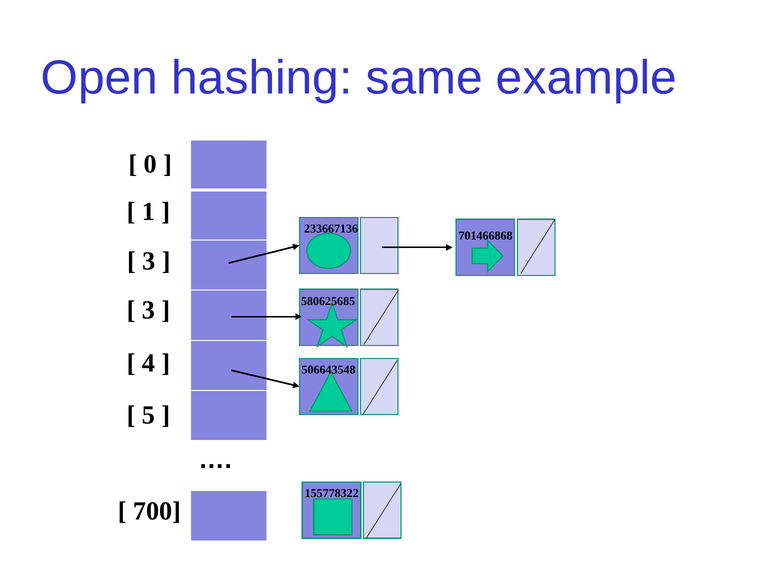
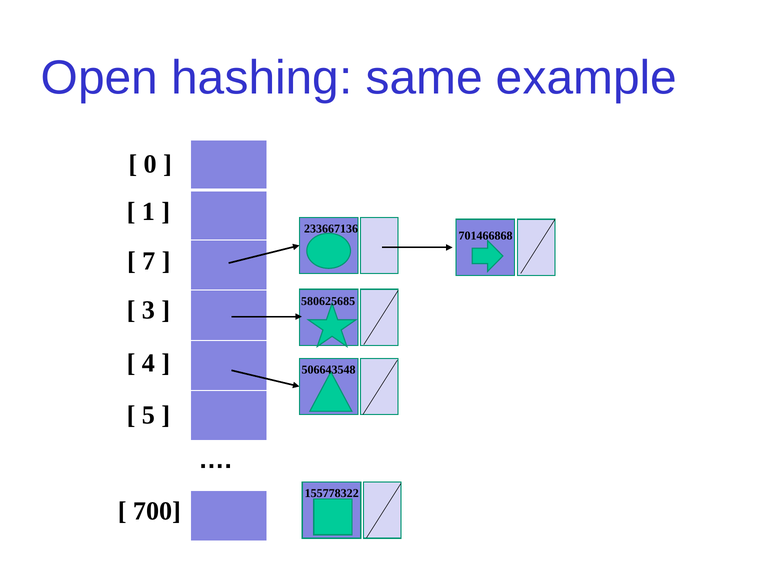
3 at (149, 261): 3 -> 7
